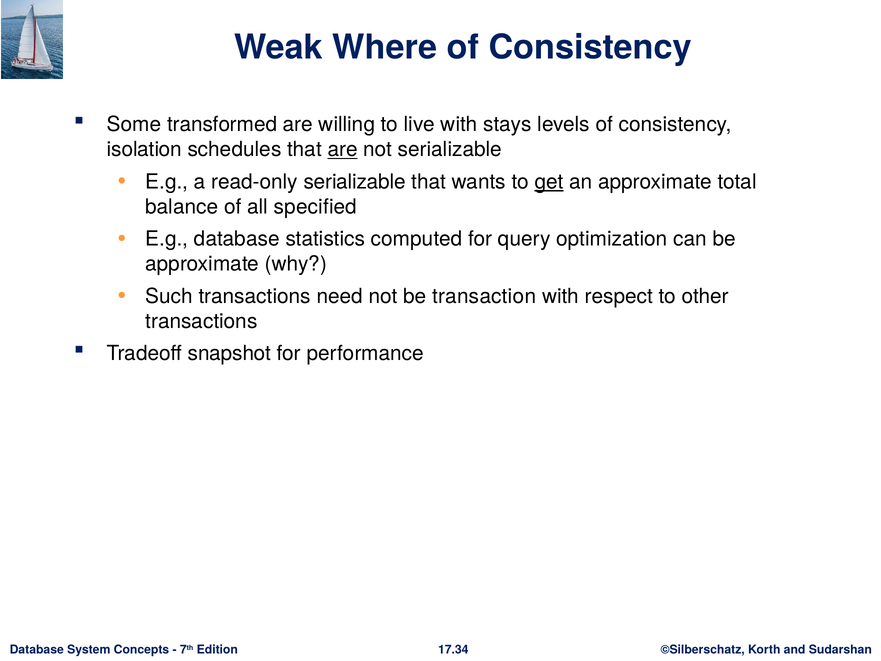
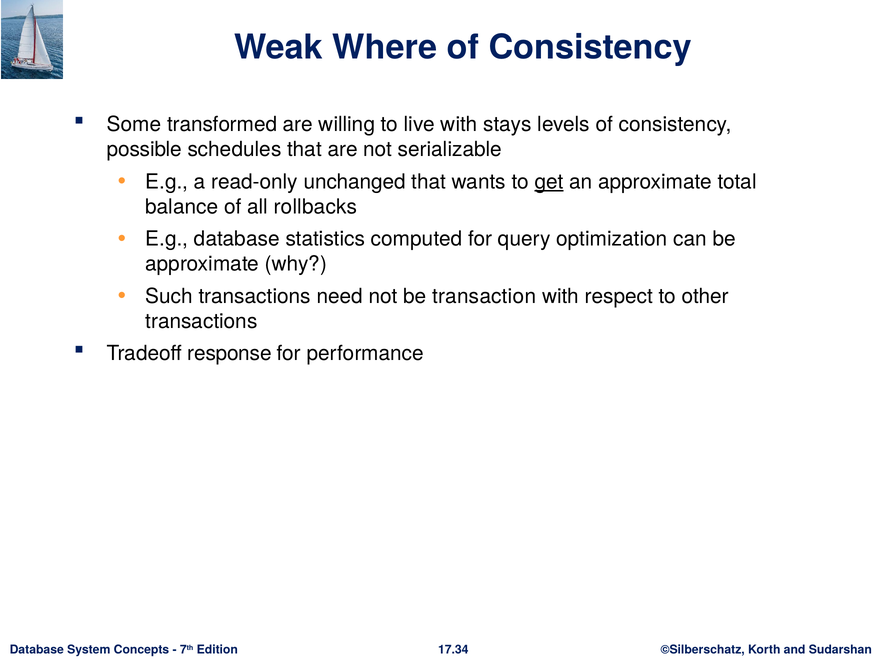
isolation: isolation -> possible
are at (343, 150) underline: present -> none
read-only serializable: serializable -> unchanged
specified: specified -> rollbacks
snapshot: snapshot -> response
